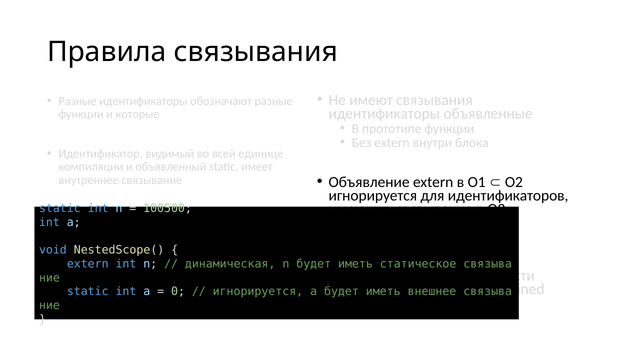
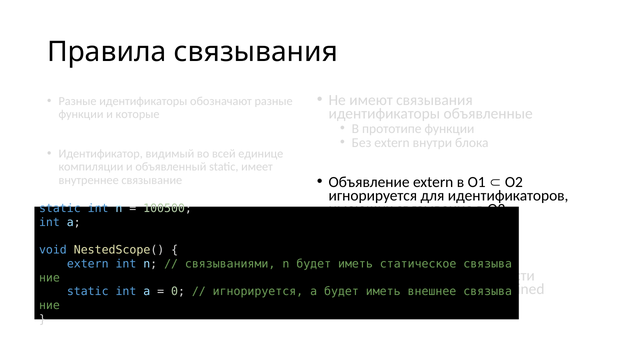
динамическая at (230, 264): динамическая -> связываниями
